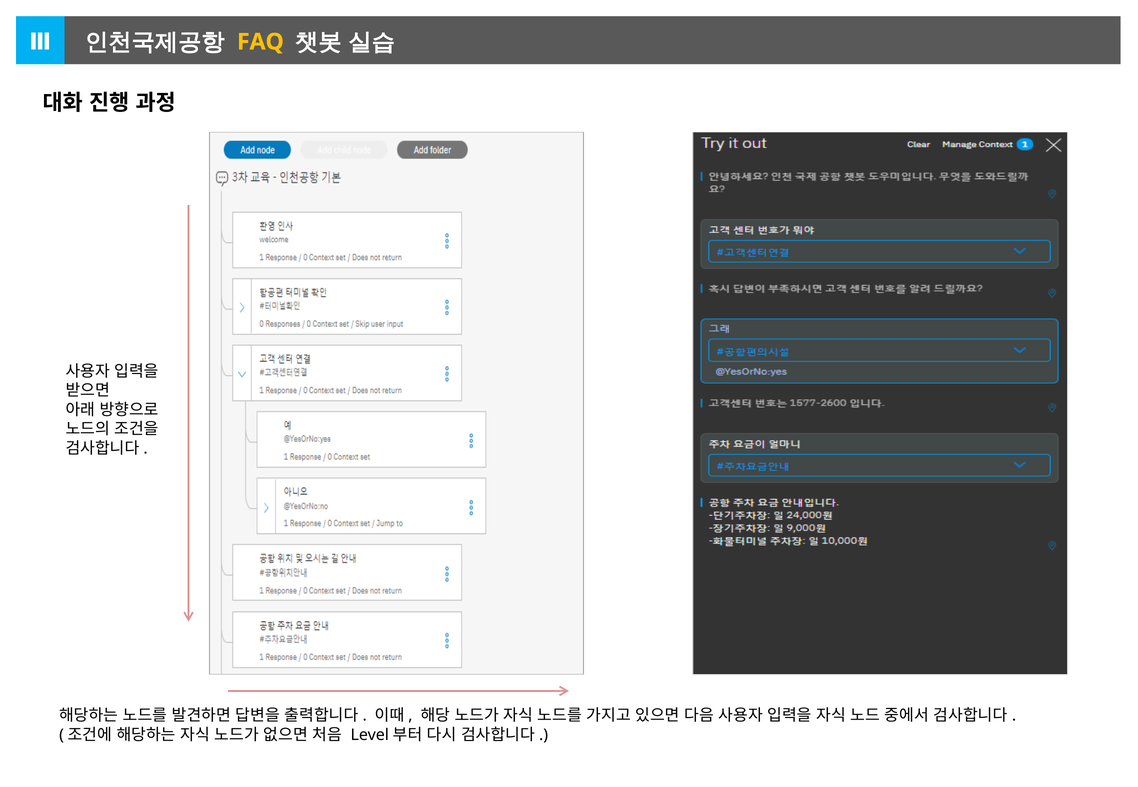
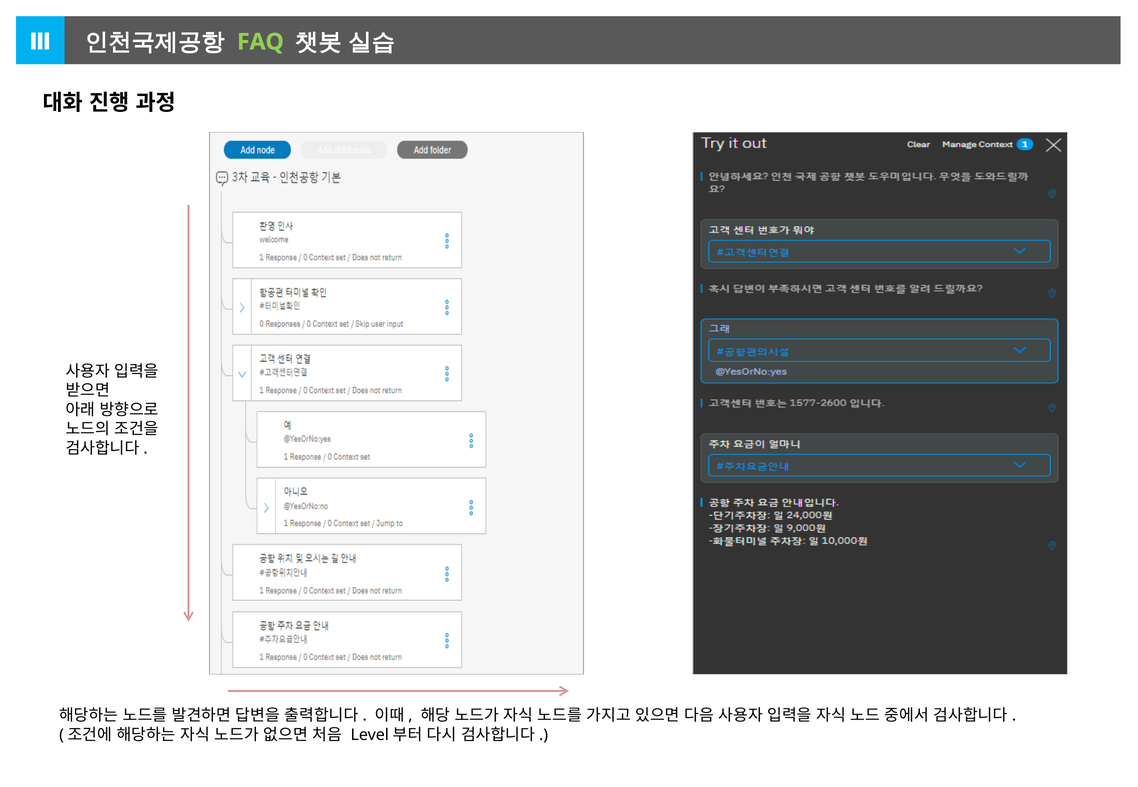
FAQ colour: yellow -> light green
